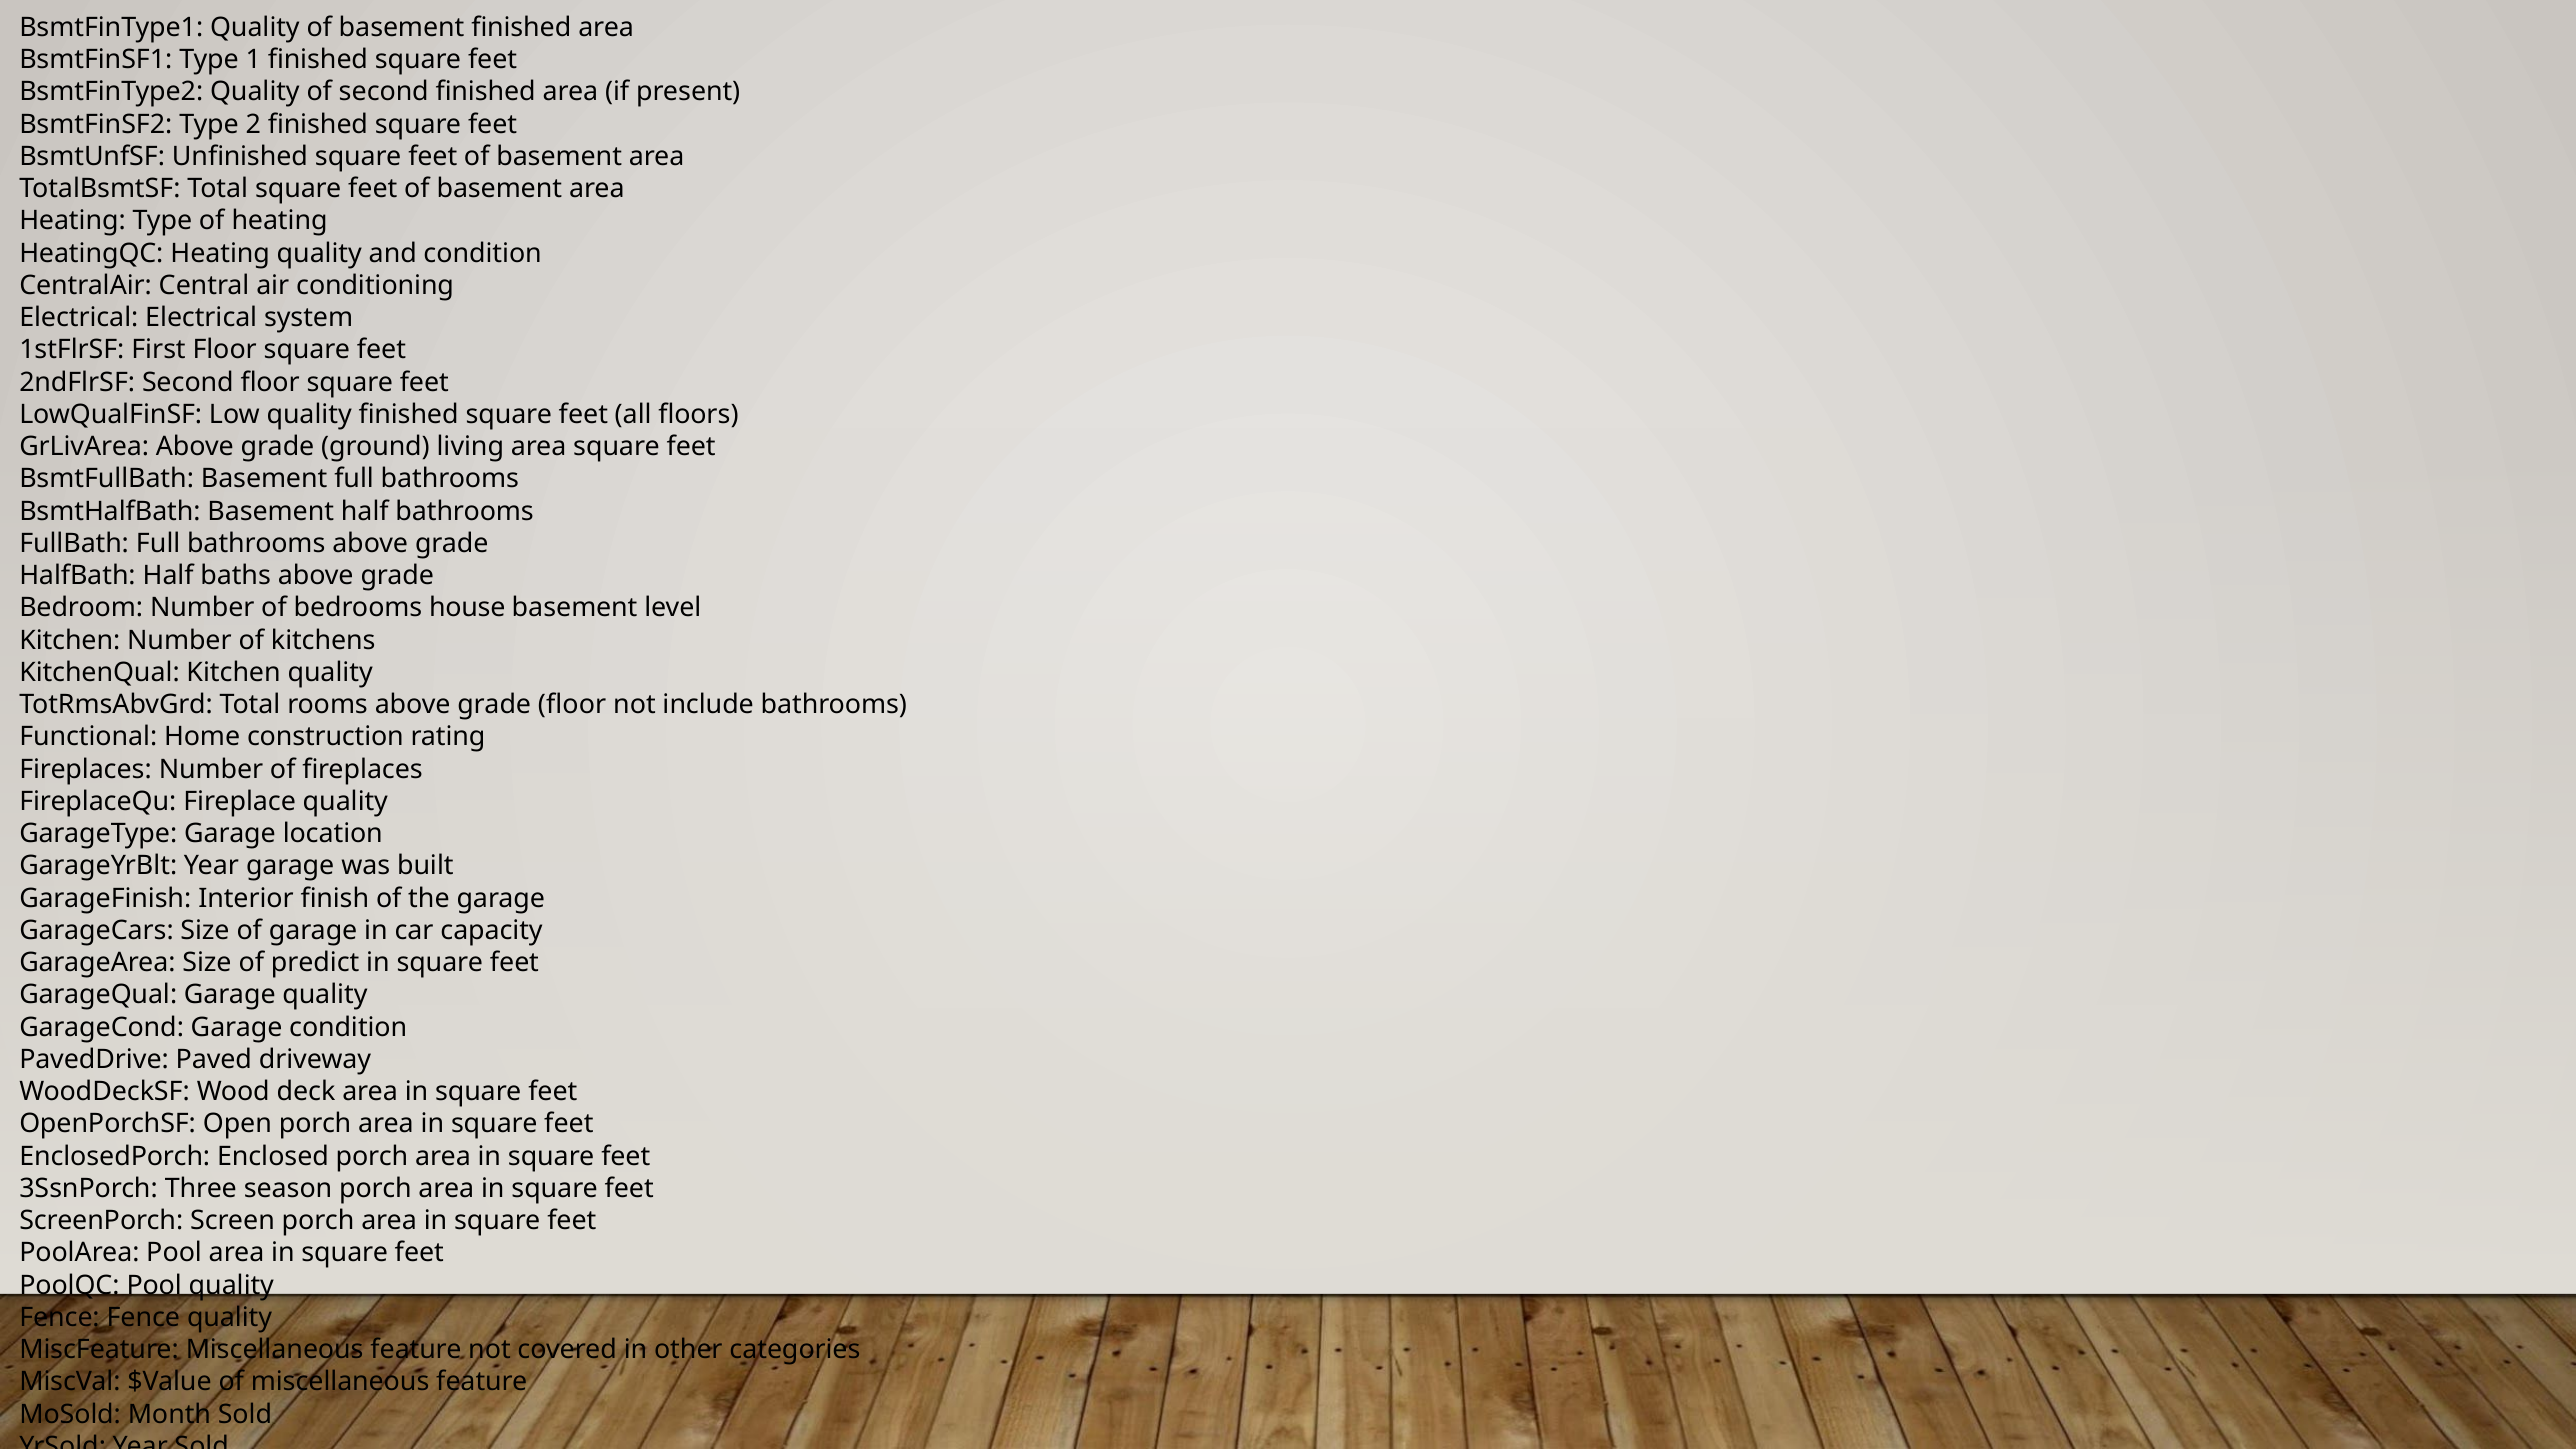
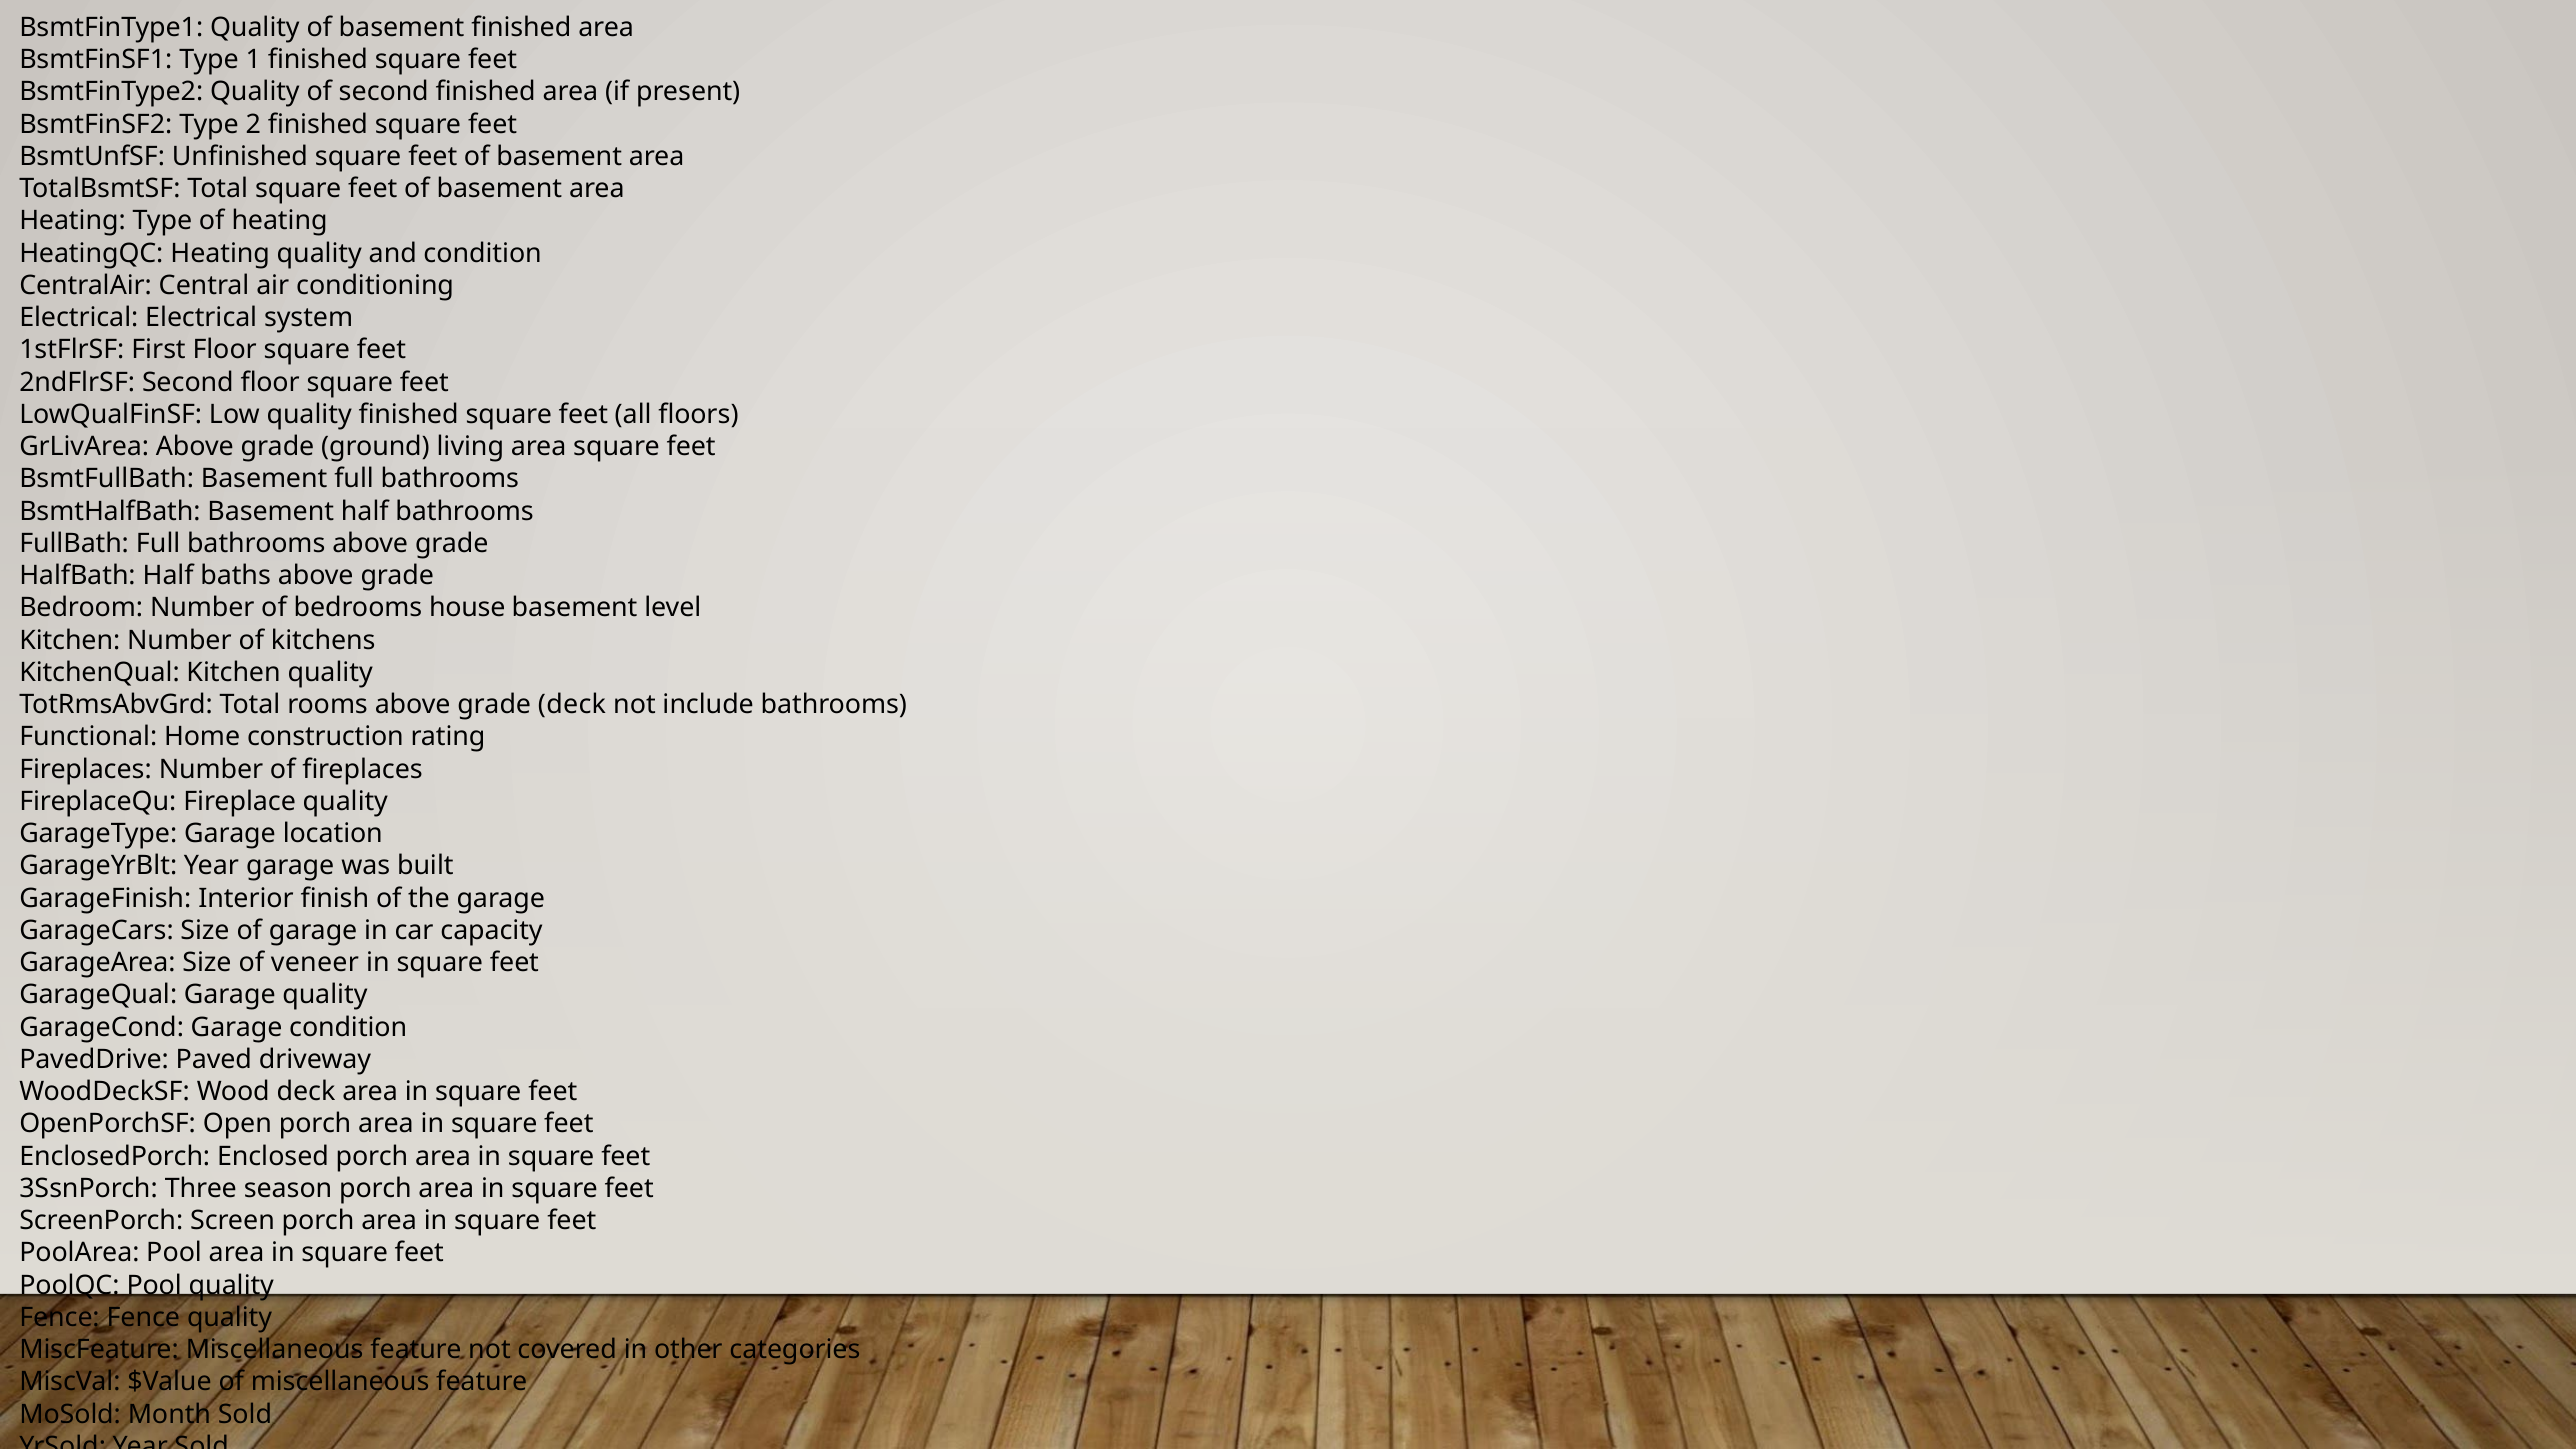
grade floor: floor -> deck
predict: predict -> veneer
